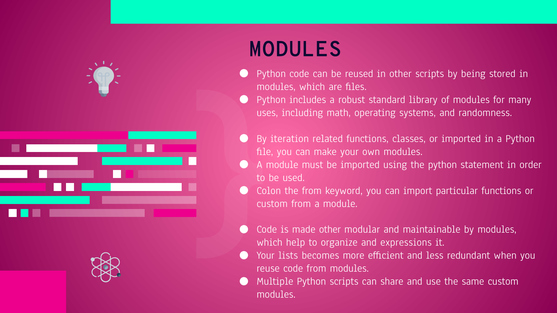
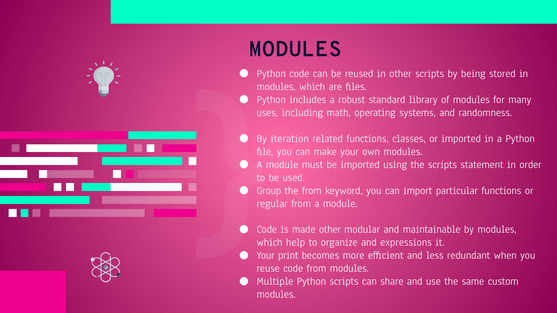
the python: python -> scripts
Colon: Colon -> Group
custom at (272, 204): custom -> regular
lists: lists -> print
